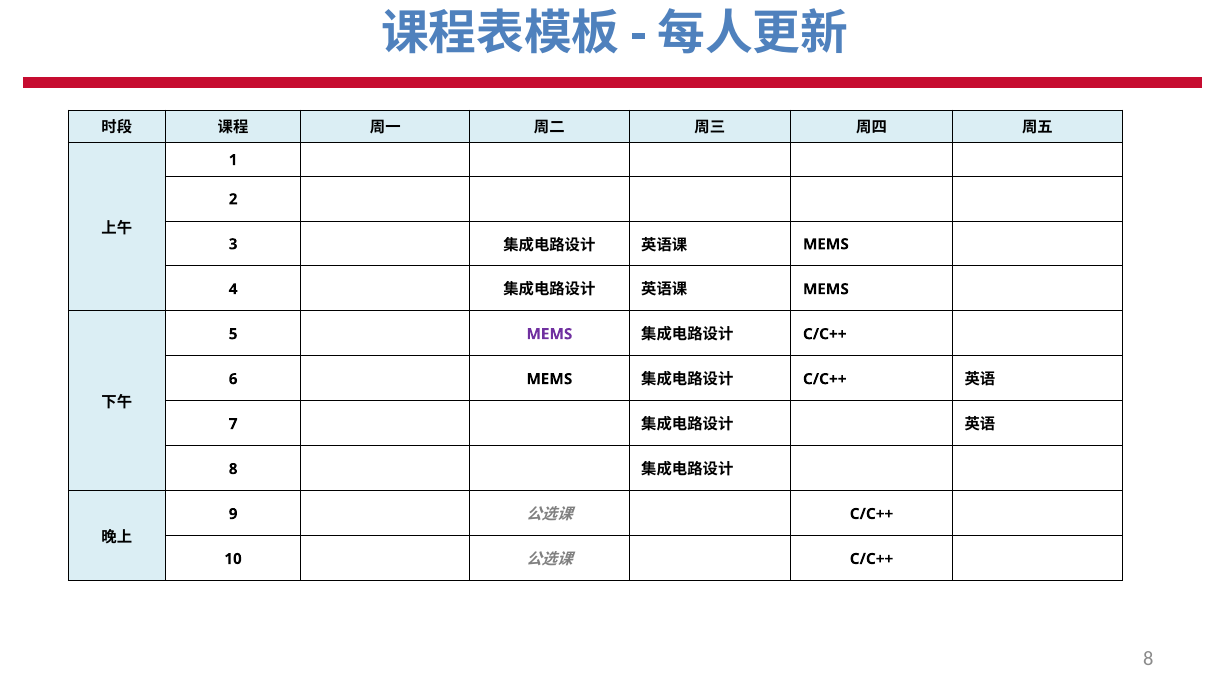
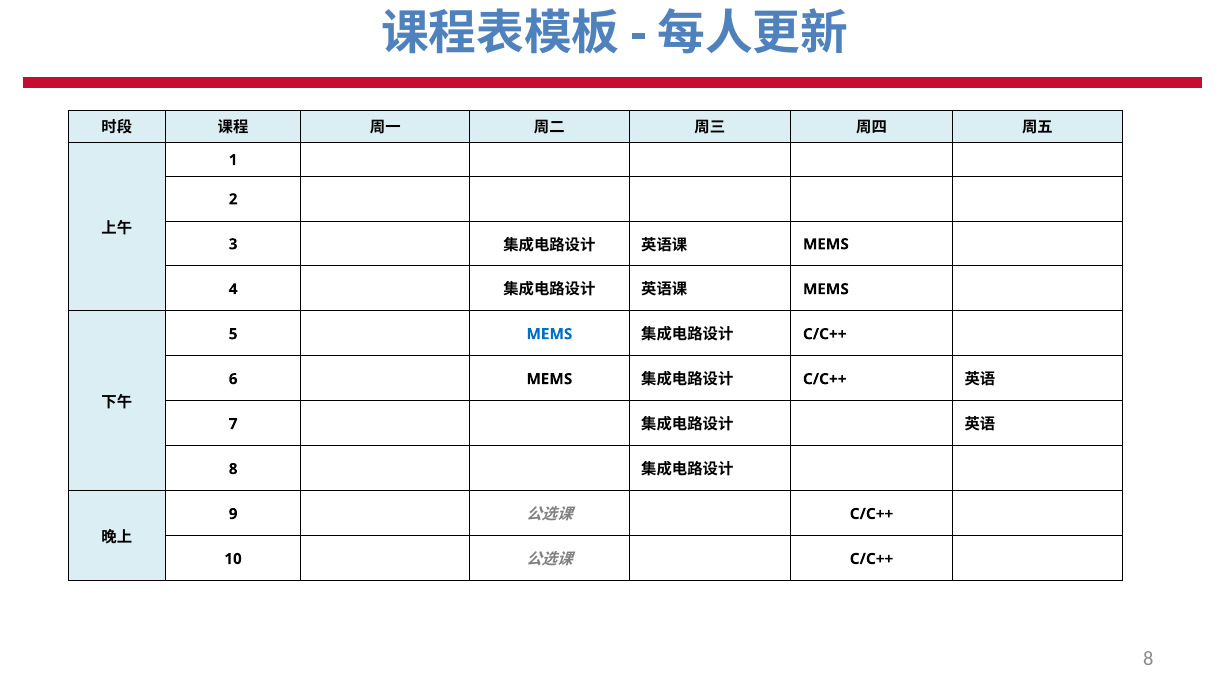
MEMS at (549, 334) colour: purple -> blue
